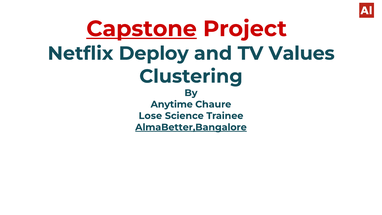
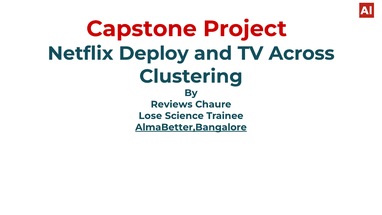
Capstone underline: present -> none
Values: Values -> Across
Anytime: Anytime -> Reviews
